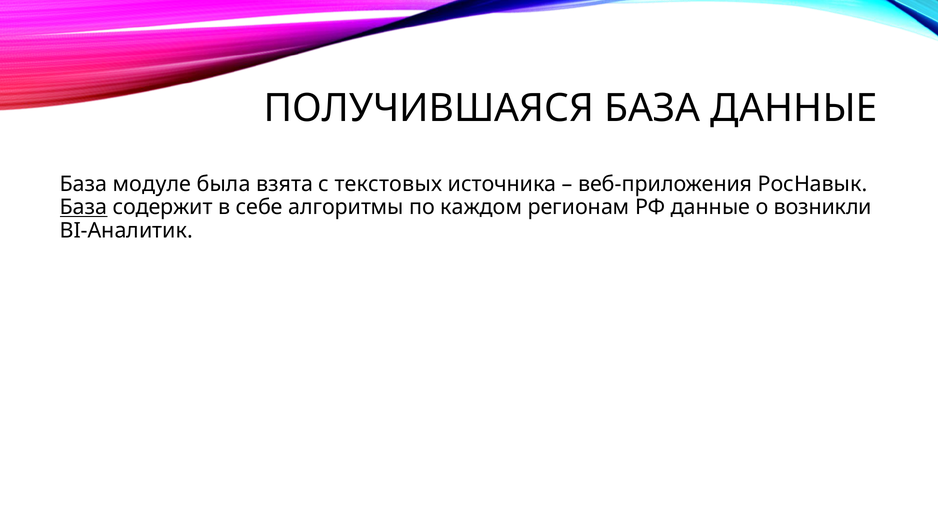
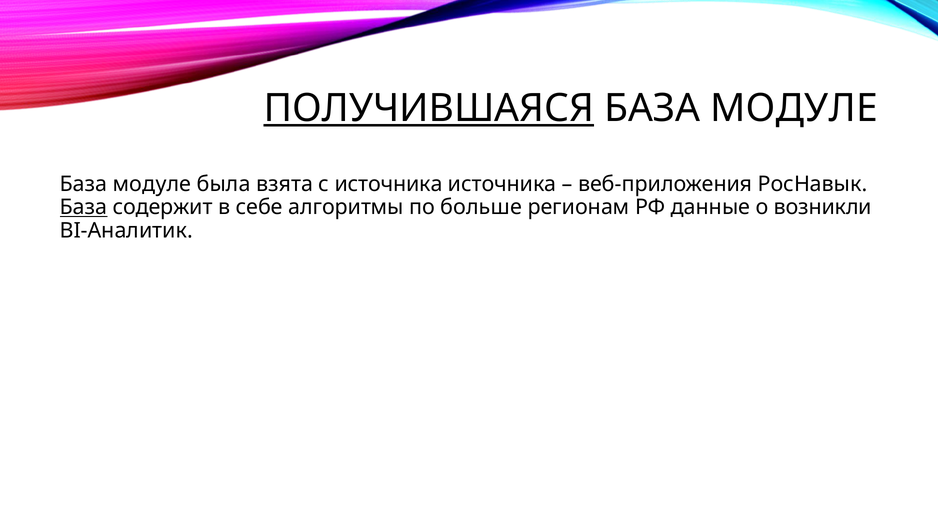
ПОЛУЧИВШАЯСЯ underline: none -> present
ДАННЫЕ at (794, 108): ДАННЫЕ -> МОДУЛЕ
с текстовых: текстовых -> источника
каждом: каждом -> больше
